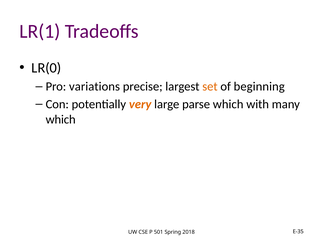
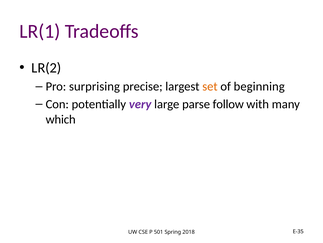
LR(0: LR(0 -> LR(2
variations: variations -> surprising
very colour: orange -> purple
parse which: which -> follow
